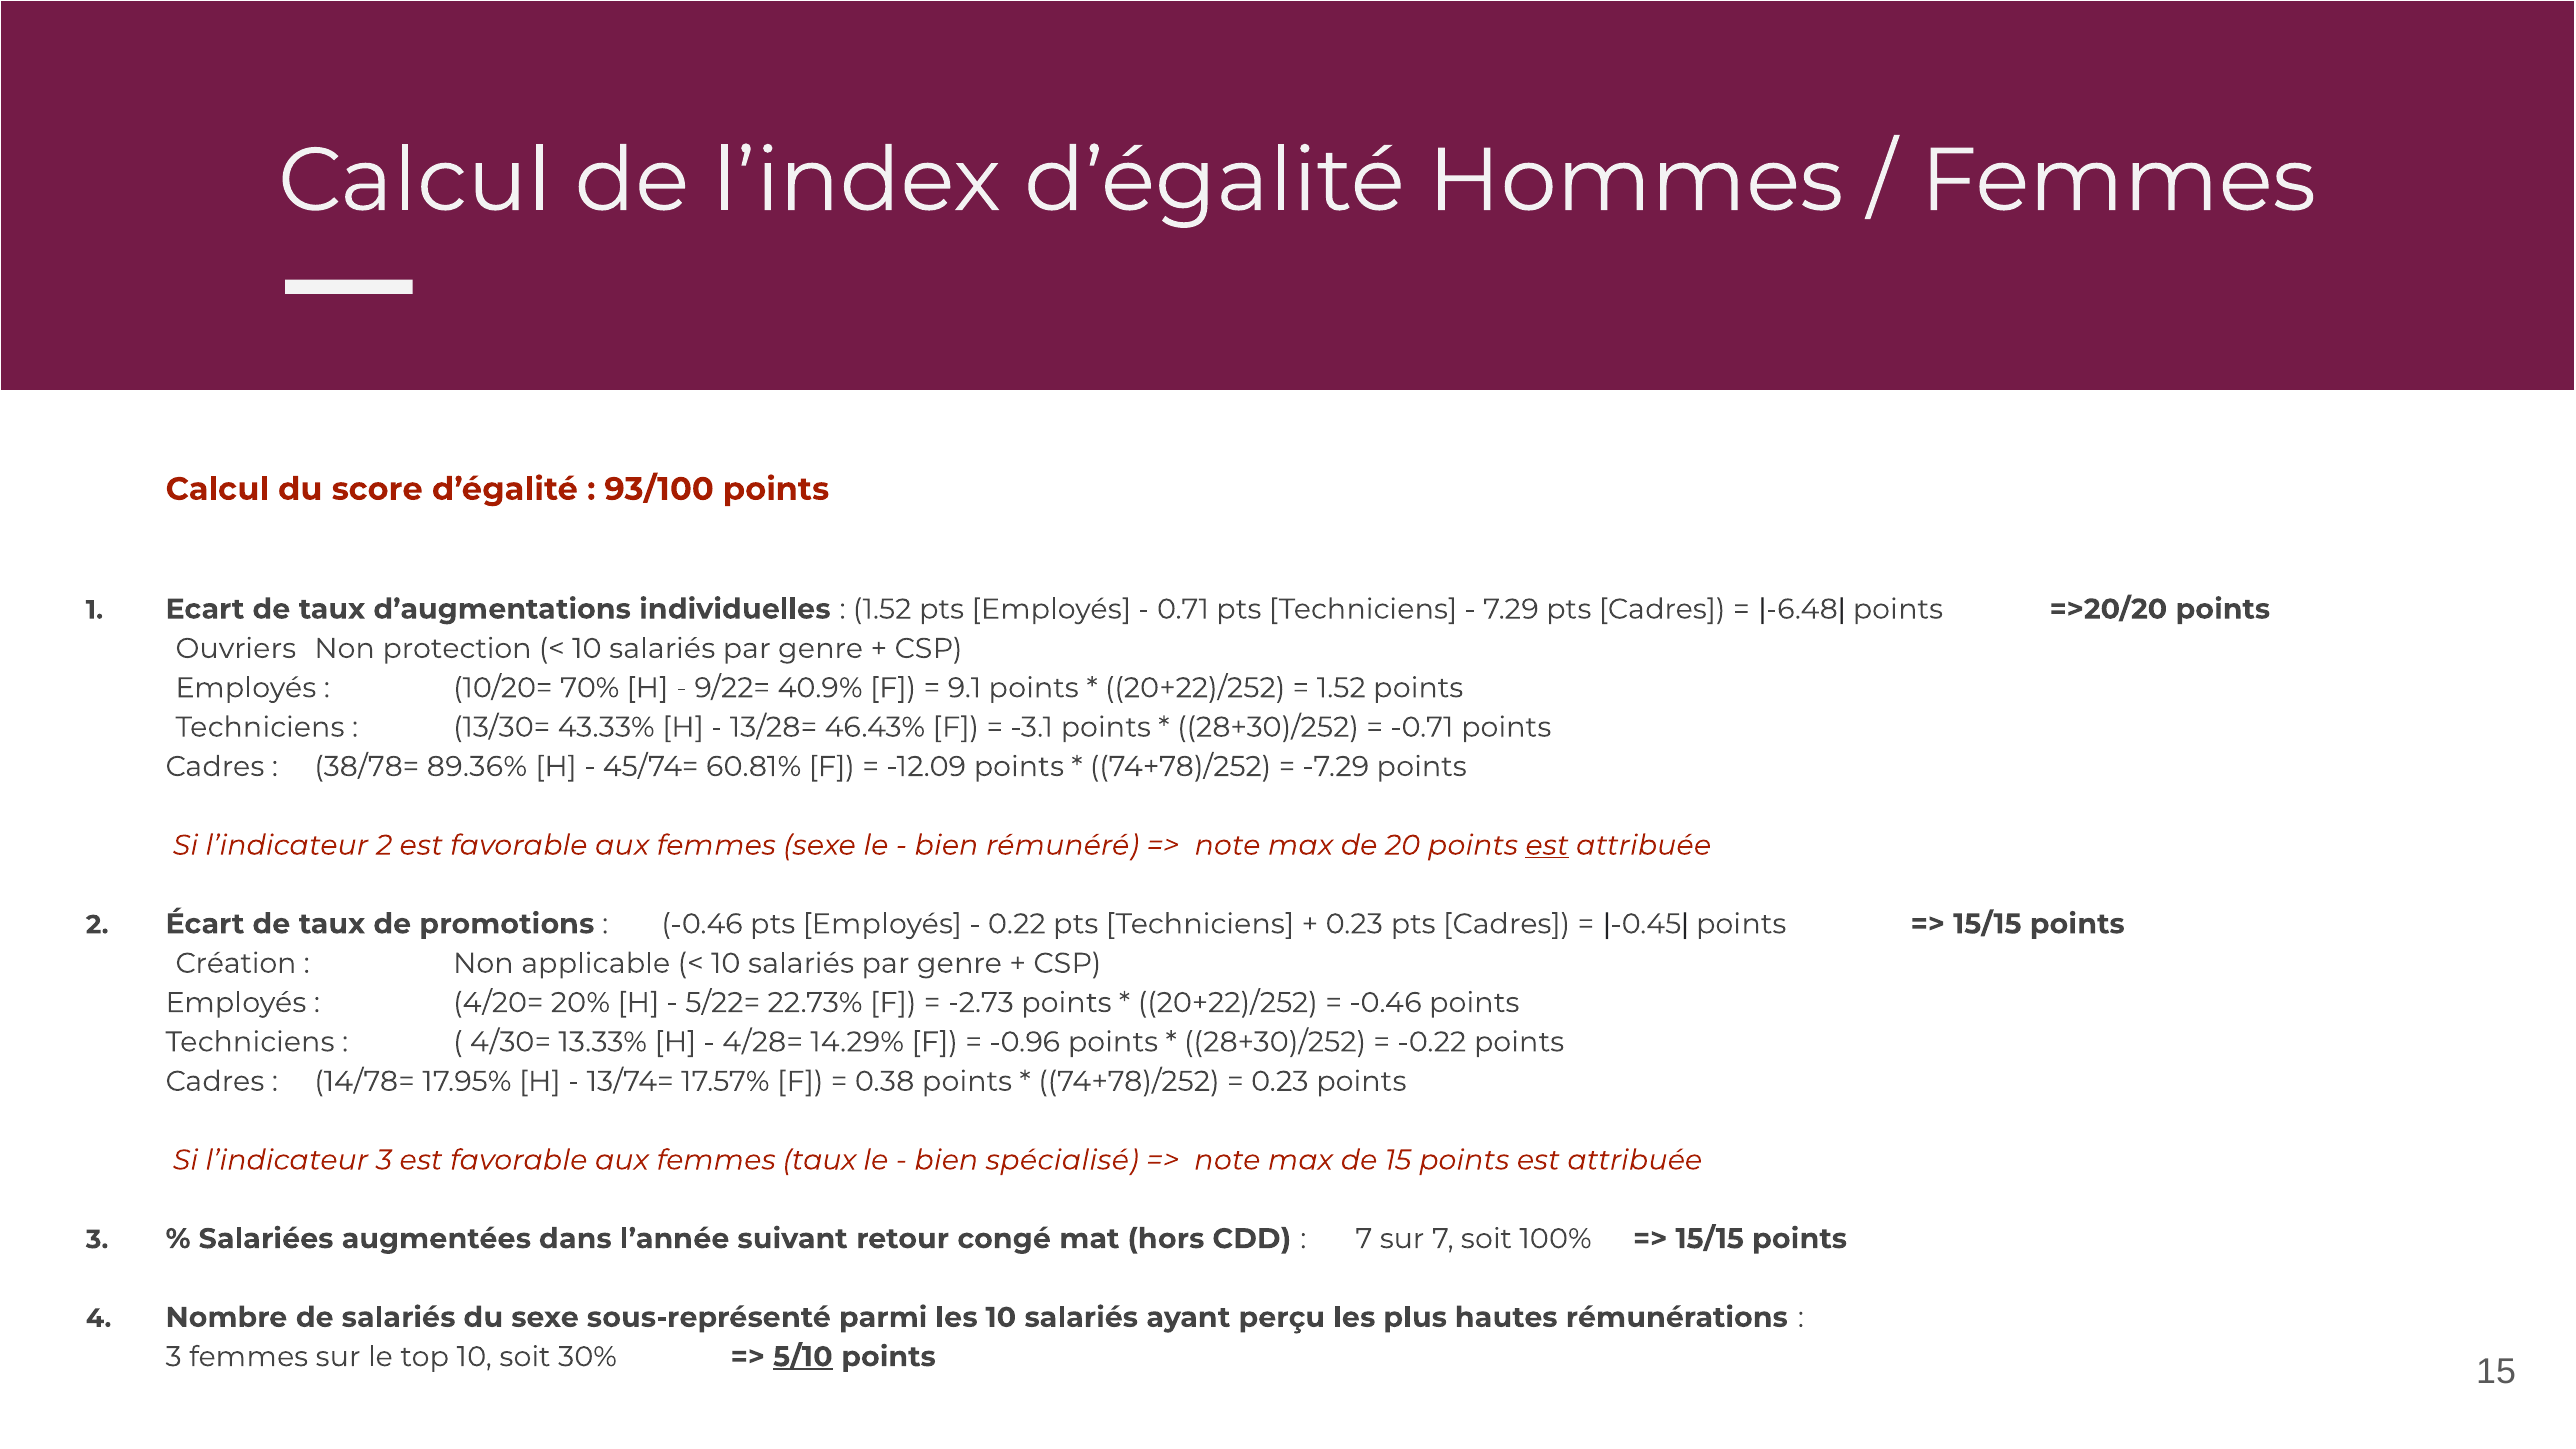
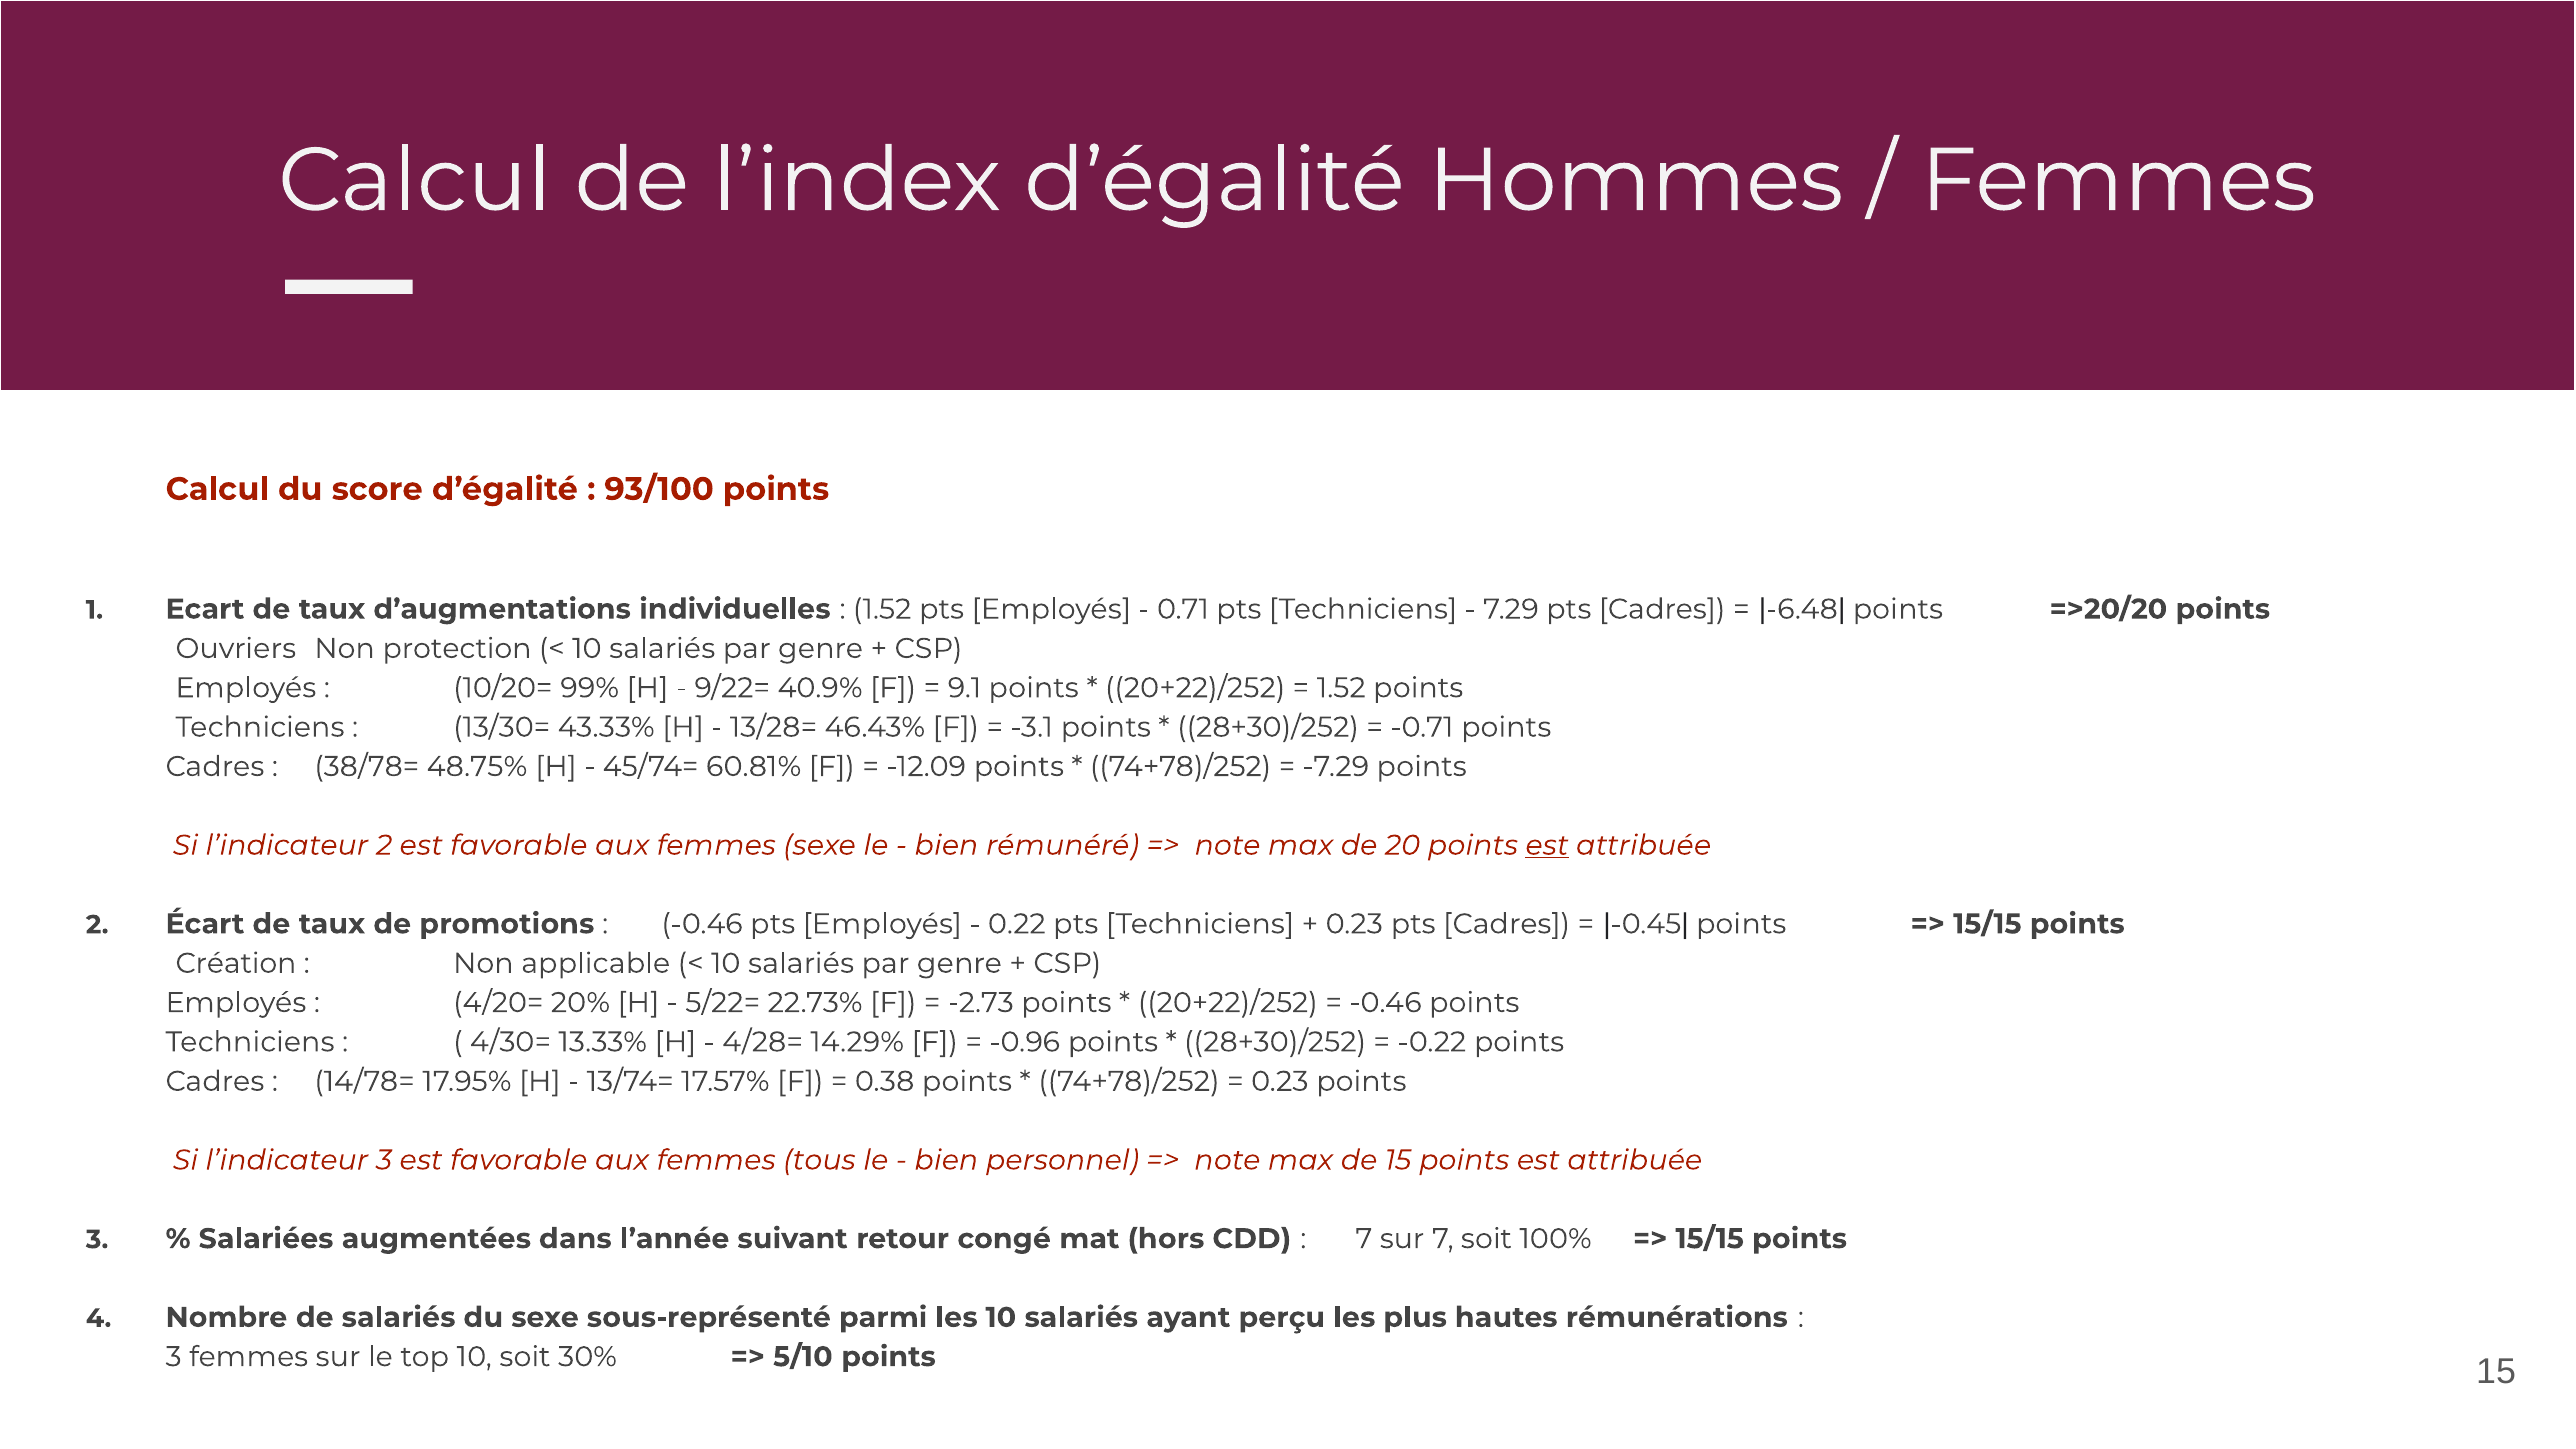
70%: 70% -> 99%
89.36%: 89.36% -> 48.75%
femmes taux: taux -> tous
spécialisé: spécialisé -> personnel
5/10 underline: present -> none
